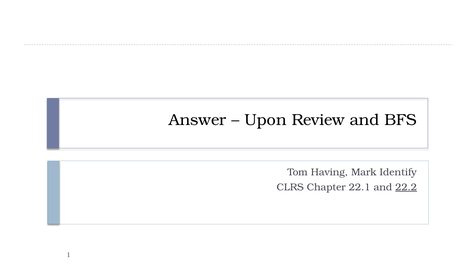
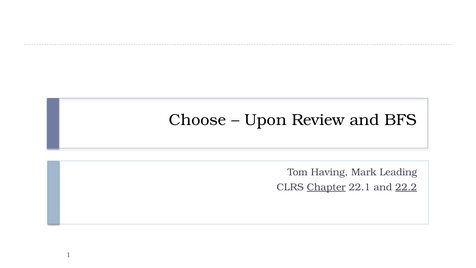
Answer: Answer -> Choose
Identify: Identify -> Leading
Chapter underline: none -> present
